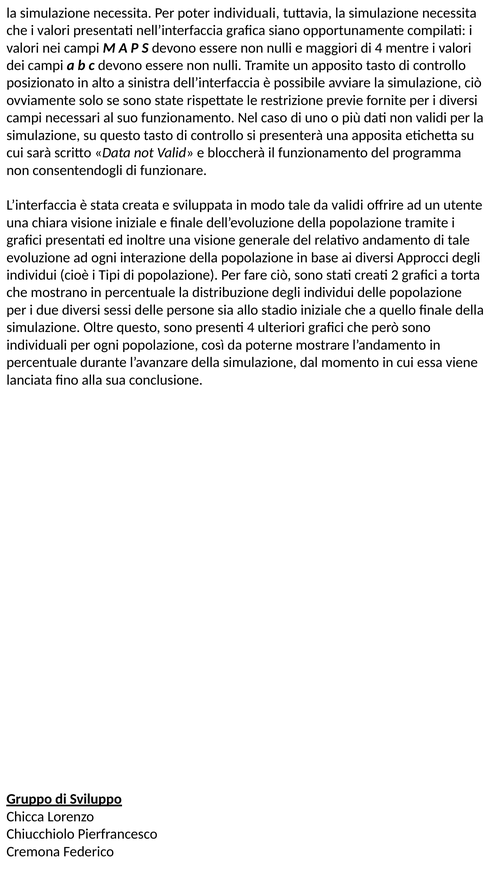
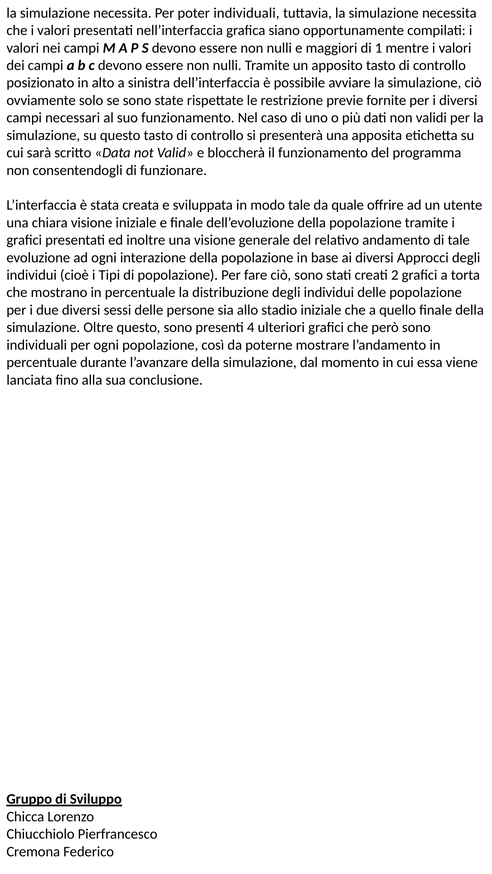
di 4: 4 -> 1
da validi: validi -> quale
